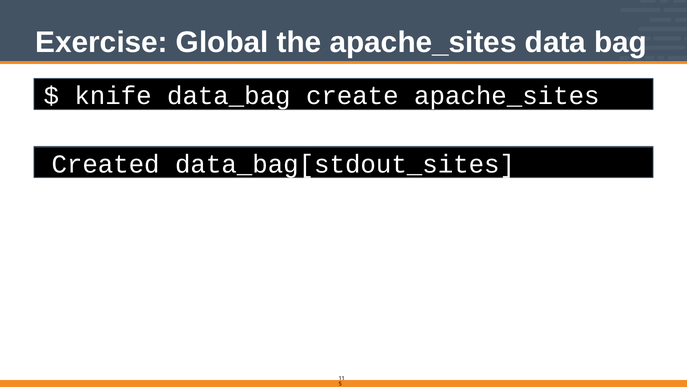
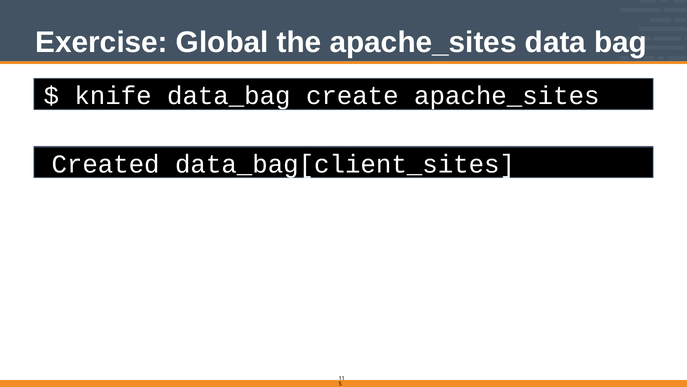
data_bag[stdout_sites: data_bag[stdout_sites -> data_bag[client_sites
